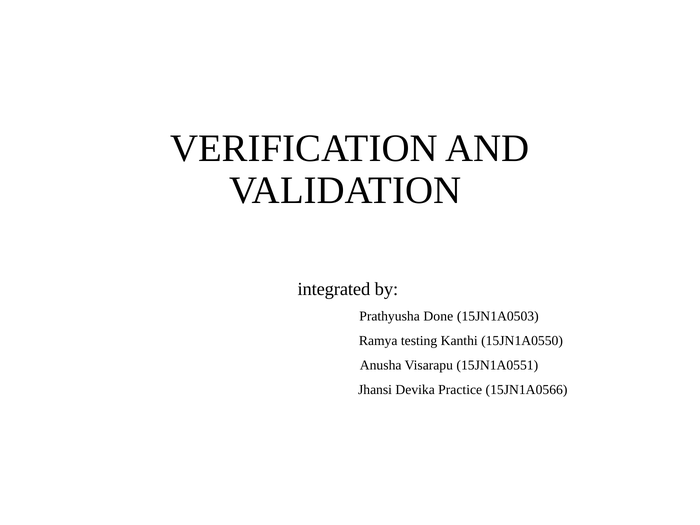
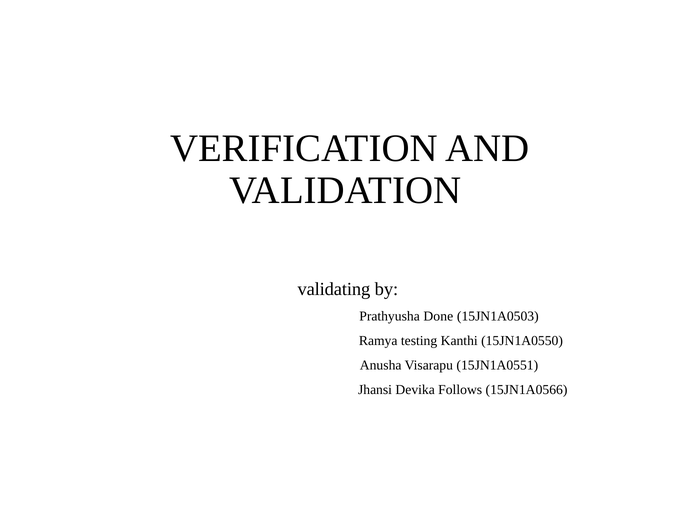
integrated: integrated -> validating
Practice: Practice -> Follows
